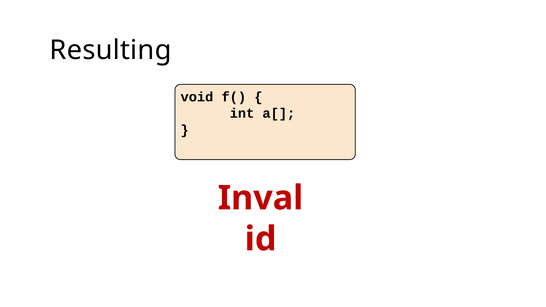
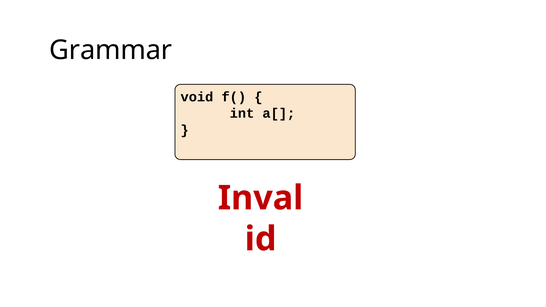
Resulting: Resulting -> Grammar
